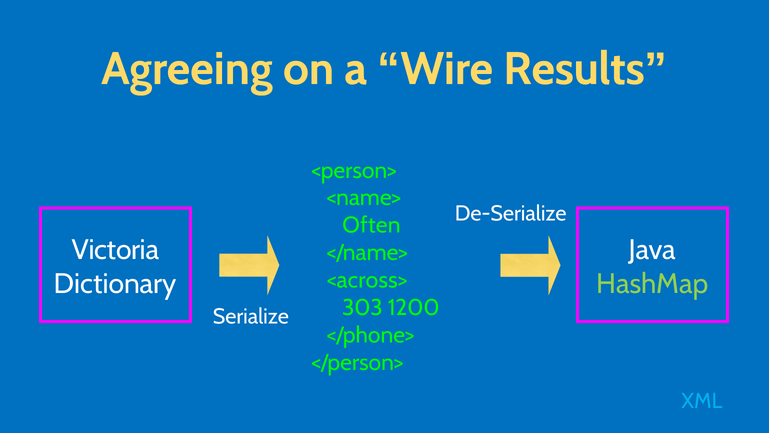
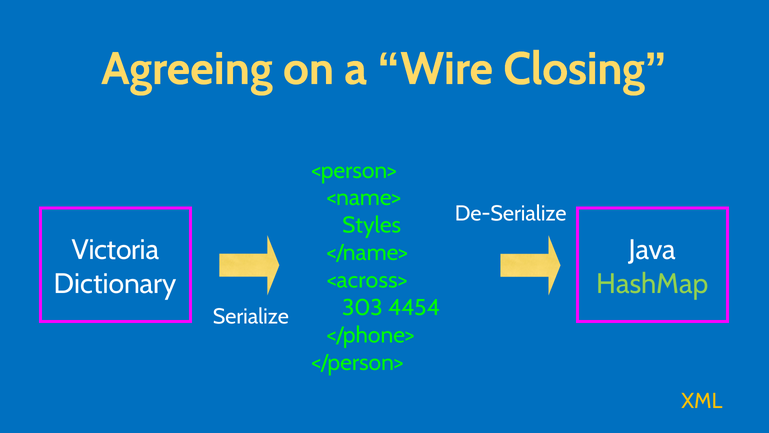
Results: Results -> Closing
Often: Often -> Styles
1200: 1200 -> 4454
XML colour: light blue -> yellow
